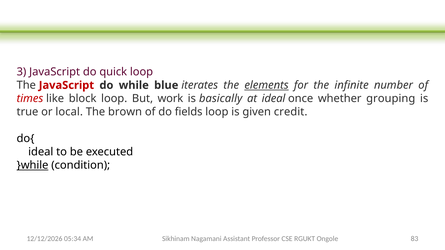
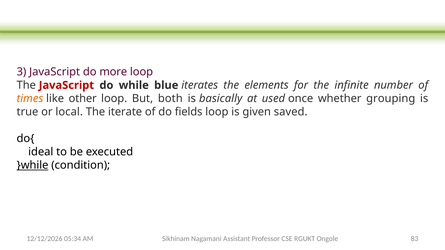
quick: quick -> more
elements underline: present -> none
times colour: red -> orange
block: block -> other
work: work -> both
at ideal: ideal -> used
brown: brown -> iterate
credit: credit -> saved
